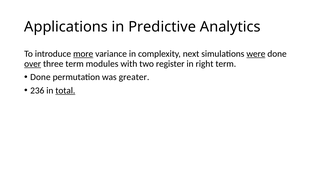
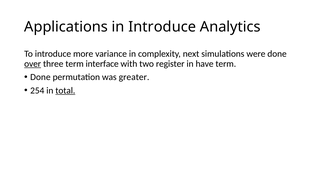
in Predictive: Predictive -> Introduce
more underline: present -> none
were underline: present -> none
modules: modules -> interface
right: right -> have
236: 236 -> 254
